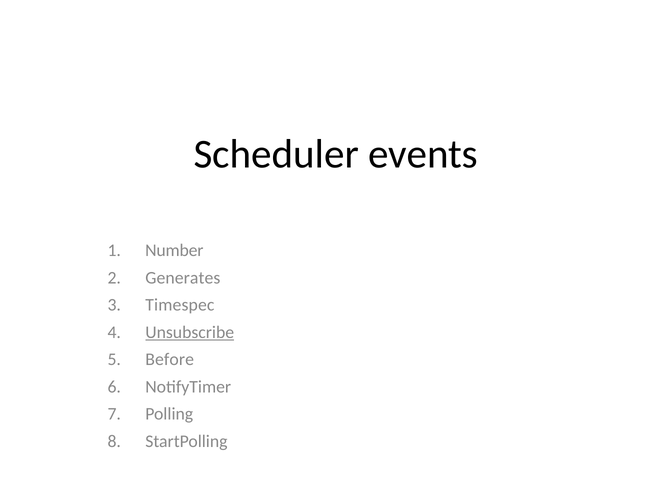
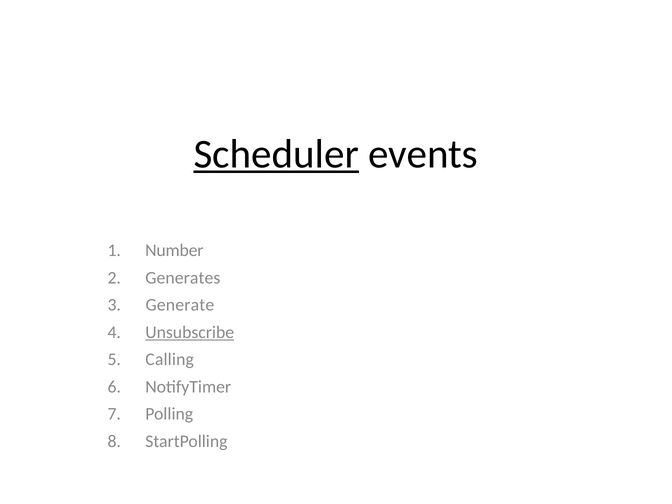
Scheduler underline: none -> present
Timespec: Timespec -> Generate
Before: Before -> Calling
